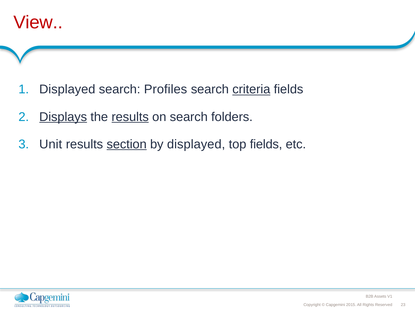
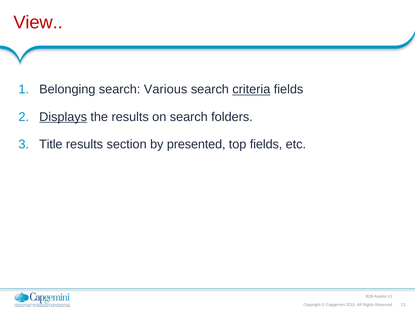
Displayed at (67, 90): Displayed -> Belonging
Profiles: Profiles -> Various
results at (130, 117) underline: present -> none
Unit: Unit -> Title
section underline: present -> none
by displayed: displayed -> presented
